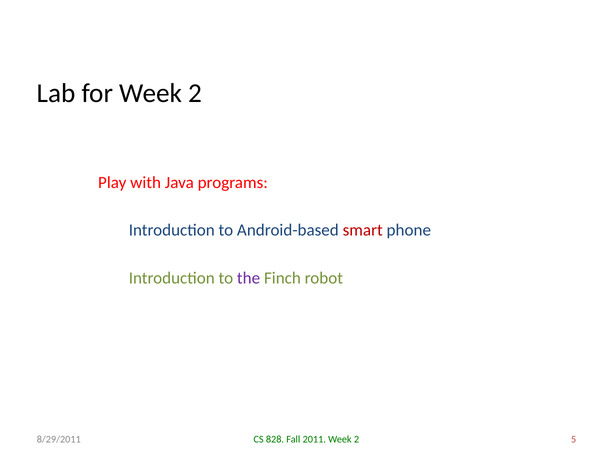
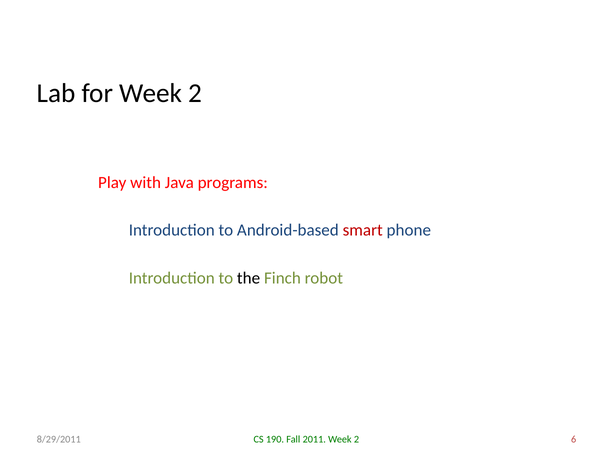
the colour: purple -> black
828: 828 -> 190
5: 5 -> 6
